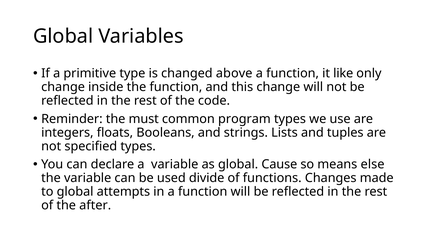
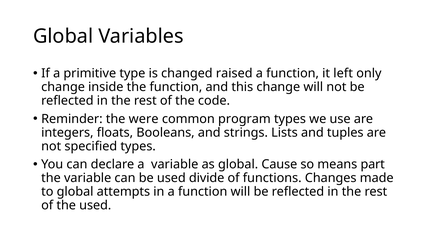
above: above -> raised
like: like -> left
must: must -> were
else: else -> part
the after: after -> used
